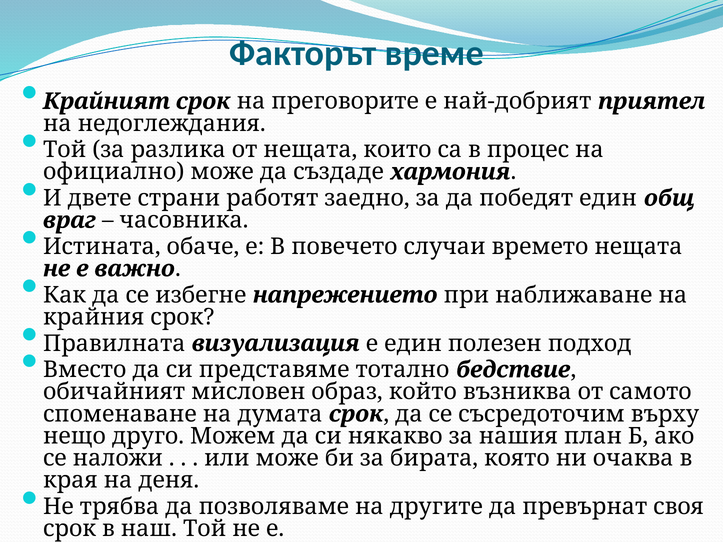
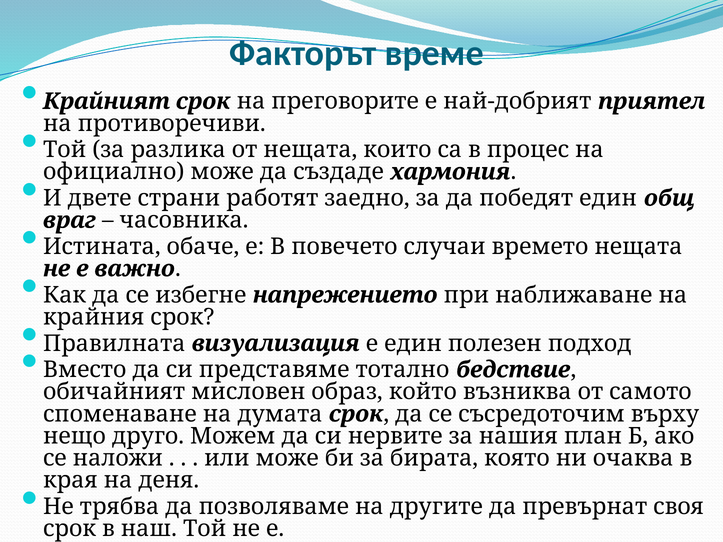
недоглеждания: недоглеждания -> противоречиви
някакво: някакво -> нервите
